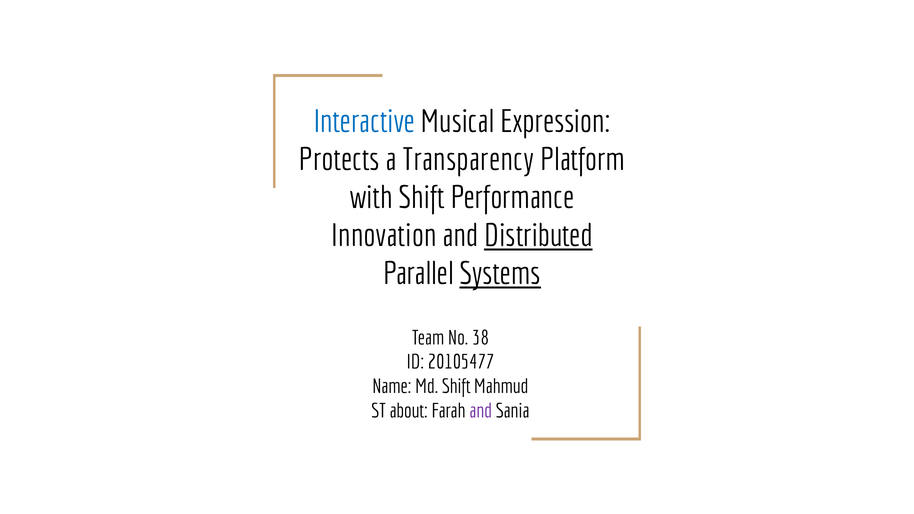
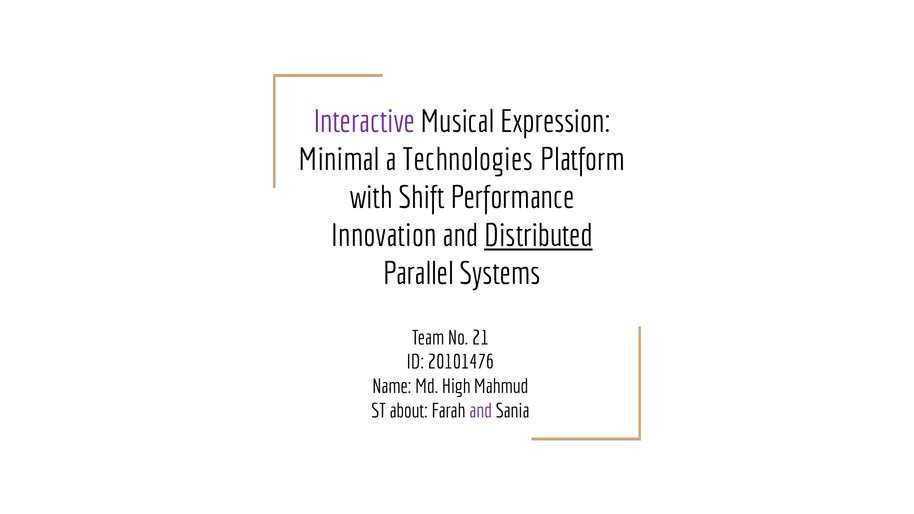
Interactive colour: blue -> purple
Protects: Protects -> Minimal
Transparency: Transparency -> Technologies
Systems underline: present -> none
38: 38 -> 21
20105477: 20105477 -> 20101476
Md Shift: Shift -> High
